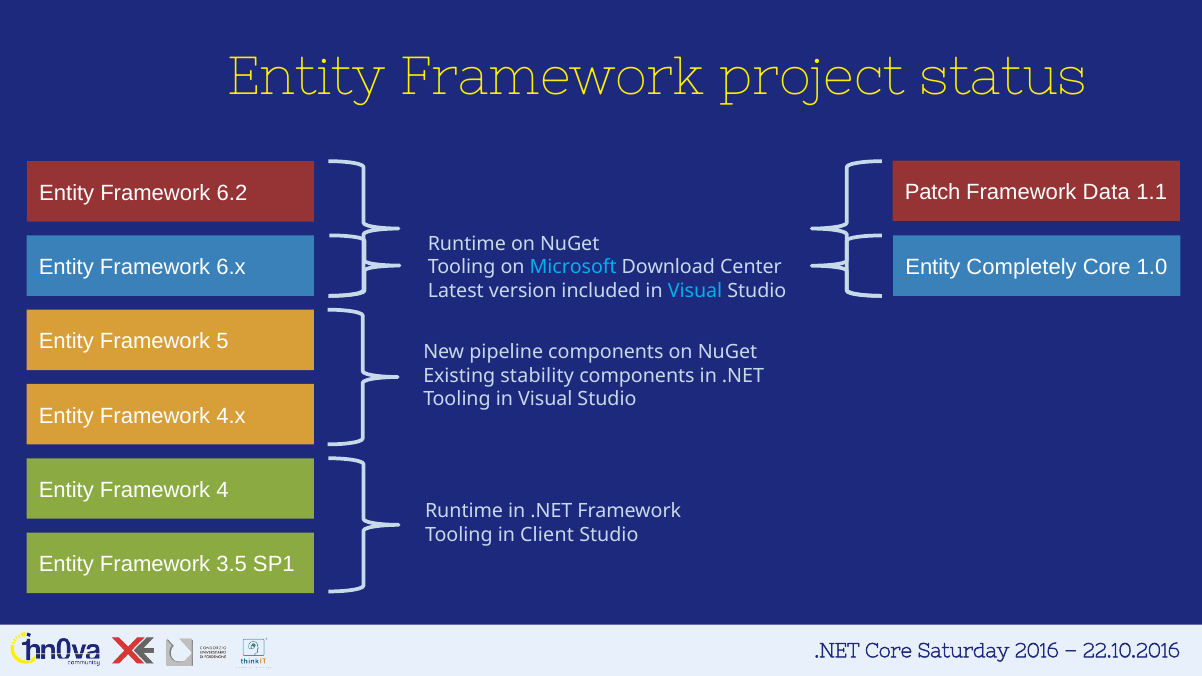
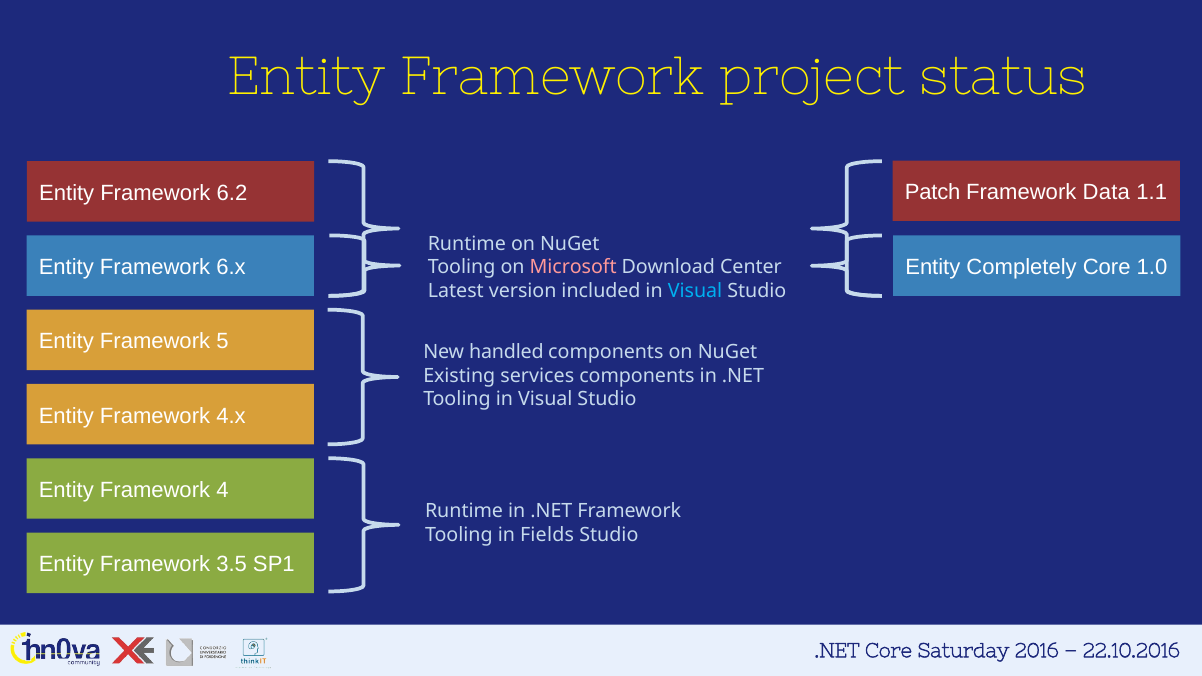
Microsoft colour: light blue -> pink
pipeline: pipeline -> handled
stability: stability -> services
Client: Client -> Fields
